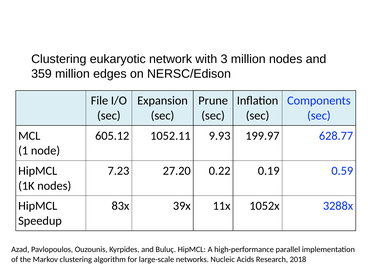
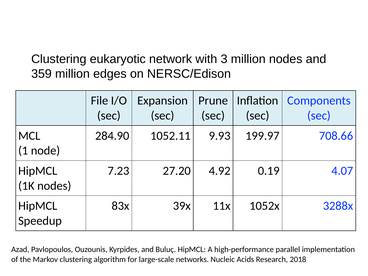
605.12: 605.12 -> 284.90
628.77: 628.77 -> 708.66
0.22: 0.22 -> 4.92
0.59: 0.59 -> 4.07
